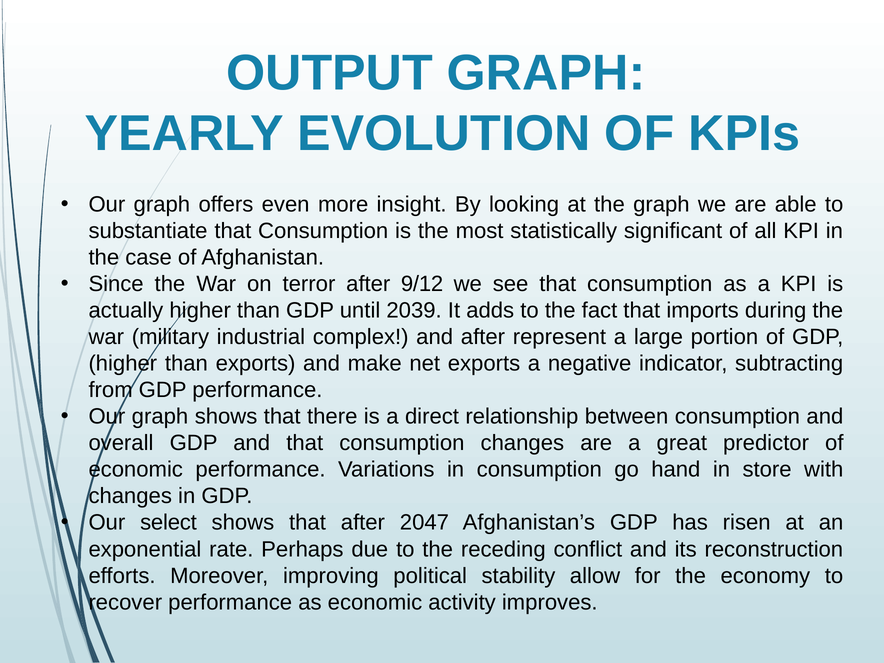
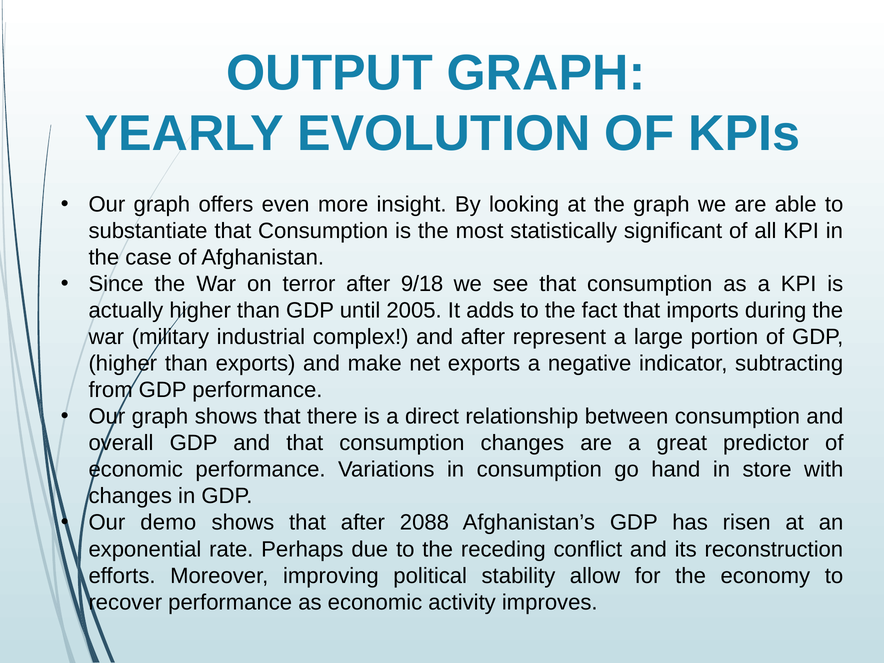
9/12: 9/12 -> 9/18
2039: 2039 -> 2005
select: select -> demo
2047: 2047 -> 2088
